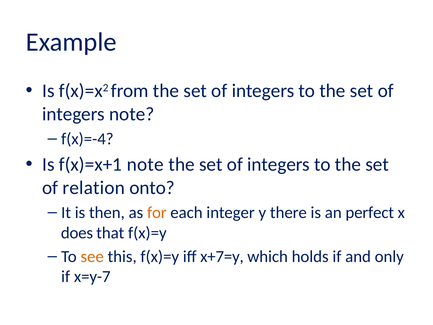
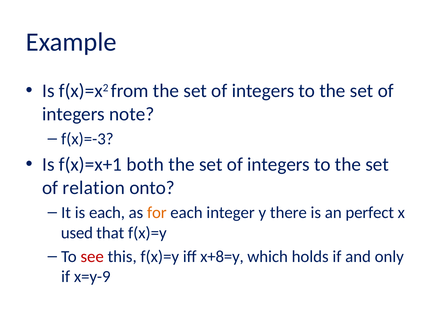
f(x)=-4: f(x)=-4 -> f(x)=-3
f(x)=x+1 note: note -> both
is then: then -> each
does: does -> used
see colour: orange -> red
x+7=y: x+7=y -> x+8=y
x=y-7: x=y-7 -> x=y-9
